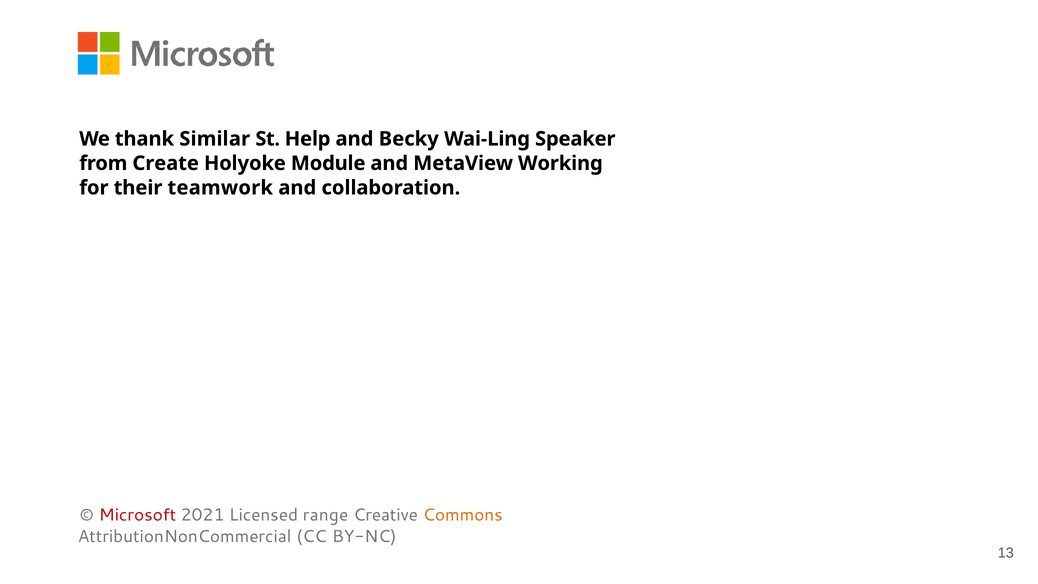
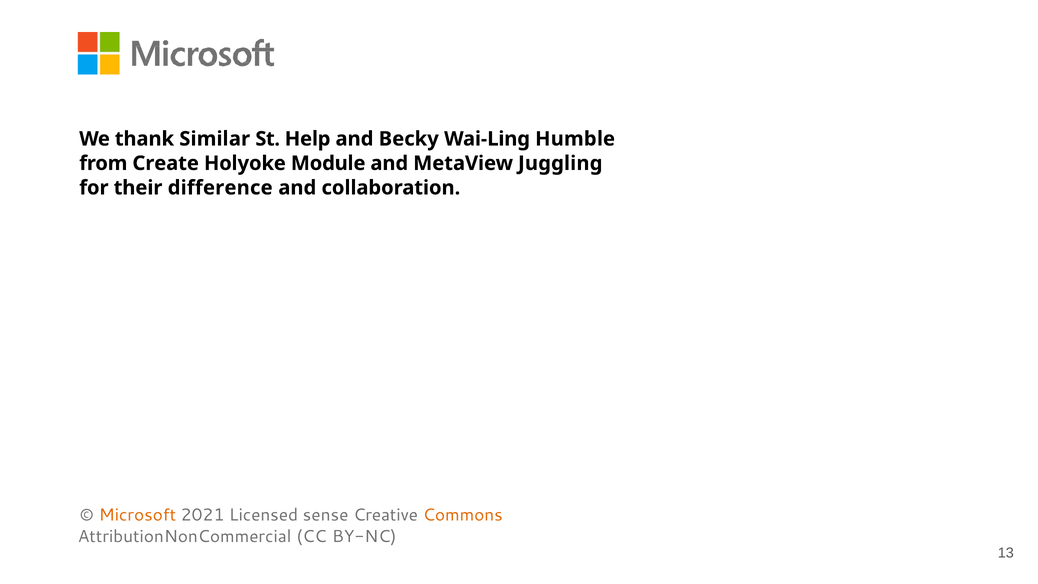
Speaker: Speaker -> Humble
Working: Working -> Juggling
teamwork: teamwork -> difference
Microsoft colour: red -> orange
range: range -> sense
